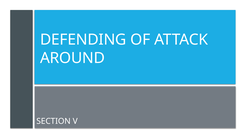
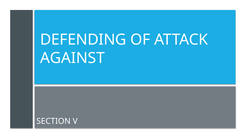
AROUND: AROUND -> AGAINST
